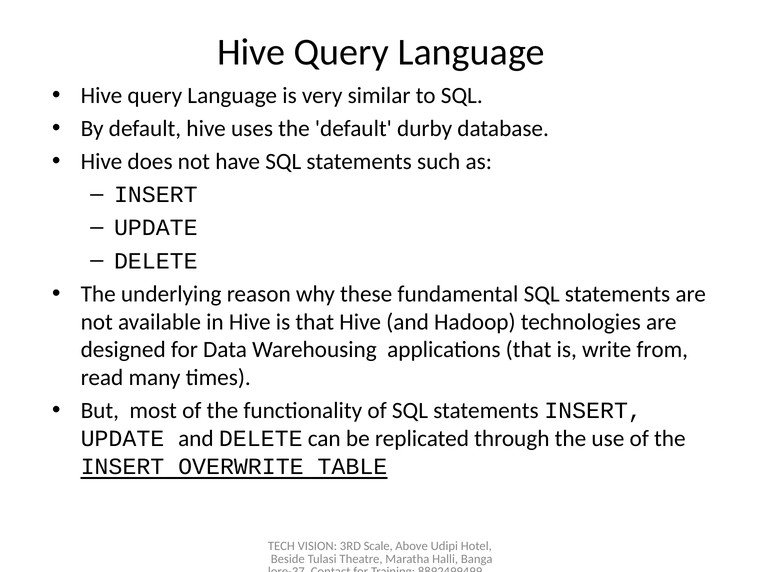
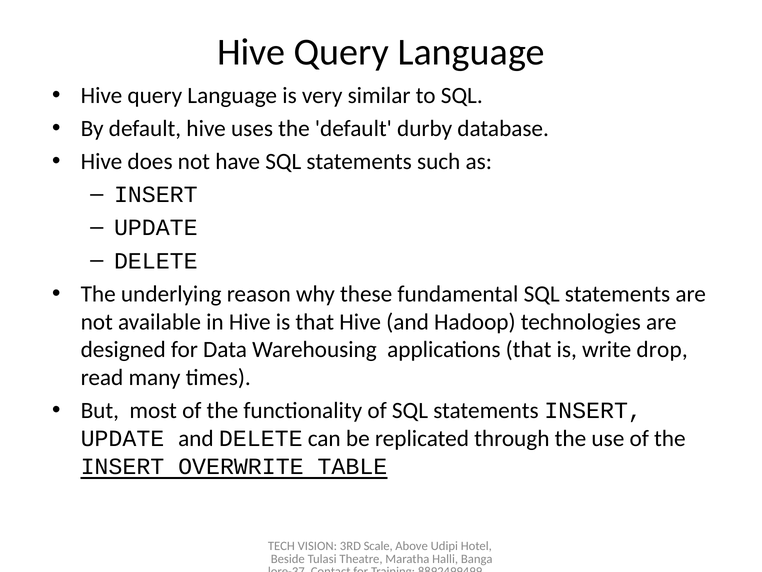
from: from -> drop
